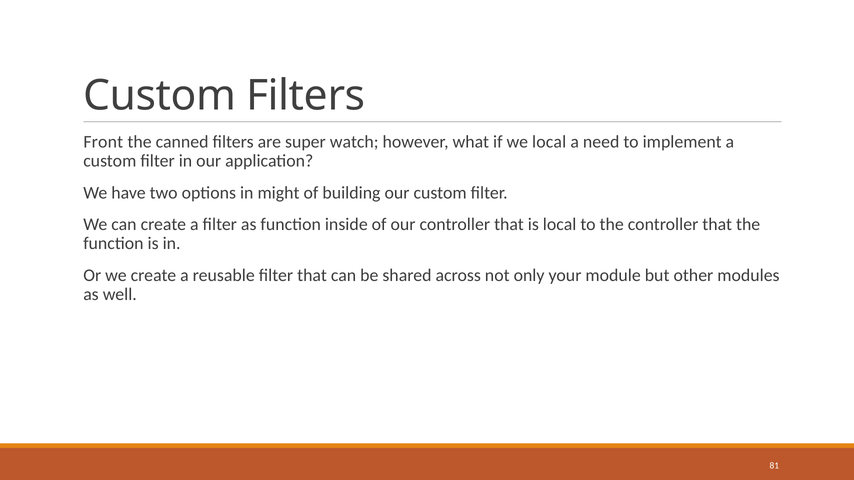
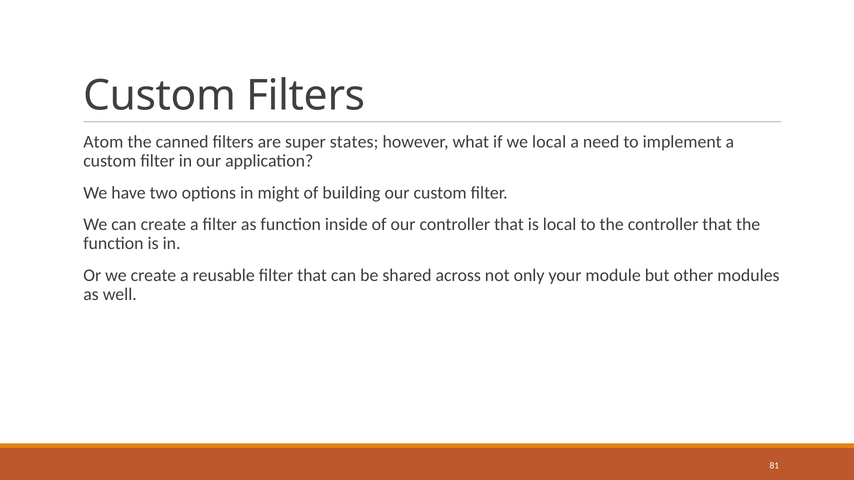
Front: Front -> Atom
watch: watch -> states
